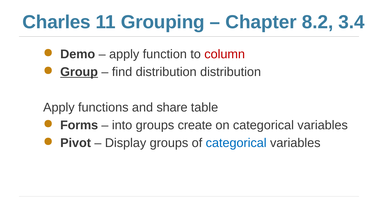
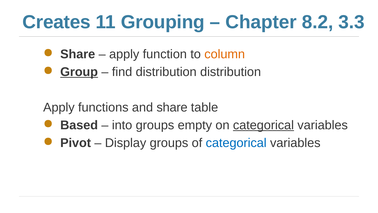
Charles: Charles -> Creates
3.4: 3.4 -> 3.3
Demo at (78, 54): Demo -> Share
column colour: red -> orange
Forms: Forms -> Based
create: create -> empty
categorical at (263, 125) underline: none -> present
